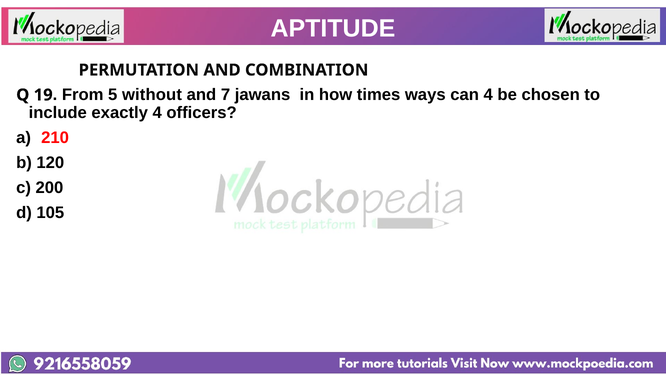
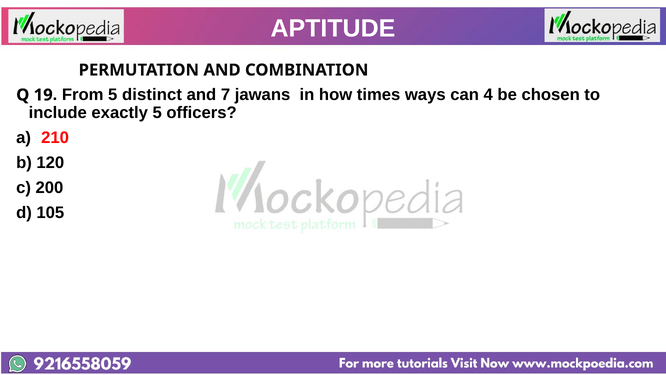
without: without -> distinct
exactly 4: 4 -> 5
